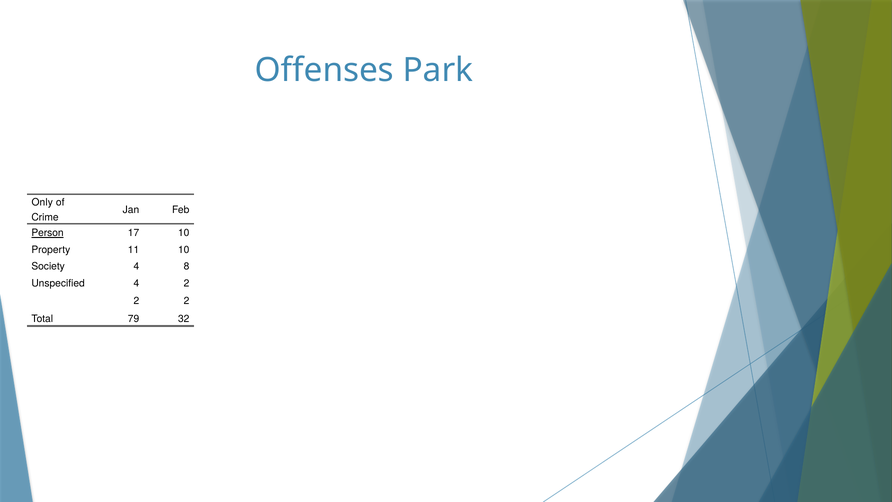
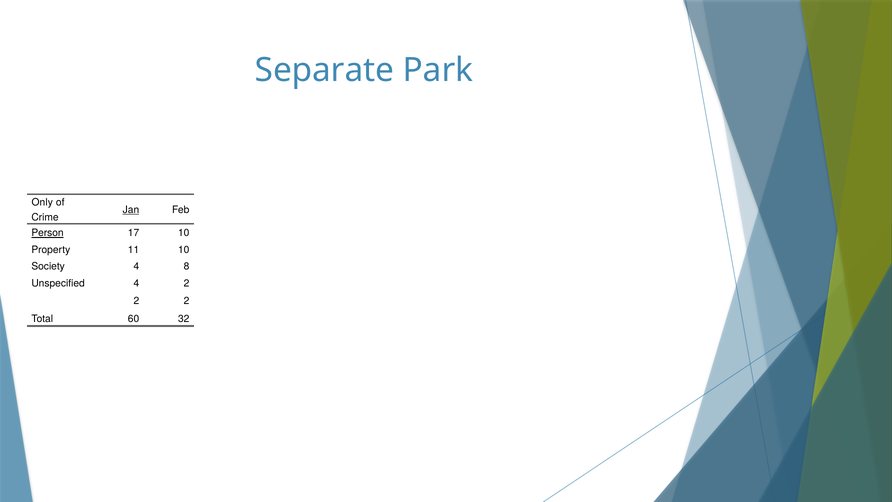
Offenses: Offenses -> Separate
Jan underline: none -> present
79: 79 -> 60
